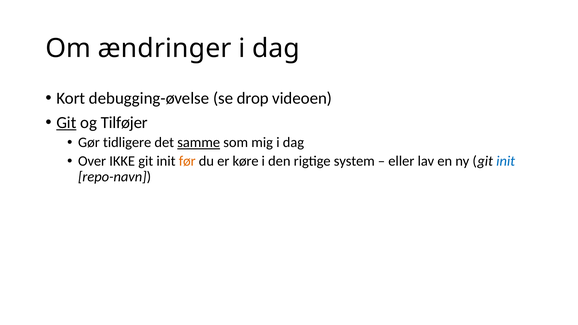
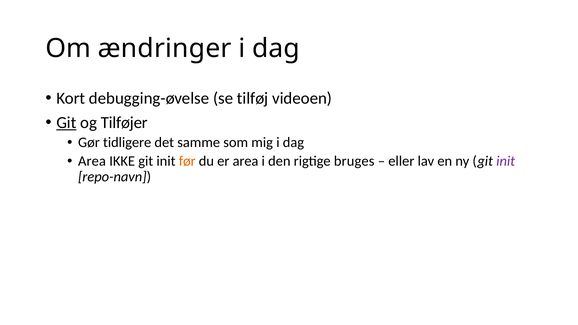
drop: drop -> tilføj
samme underline: present -> none
Over at (92, 161): Over -> Area
er køre: køre -> area
system: system -> bruges
init at (506, 161) colour: blue -> purple
